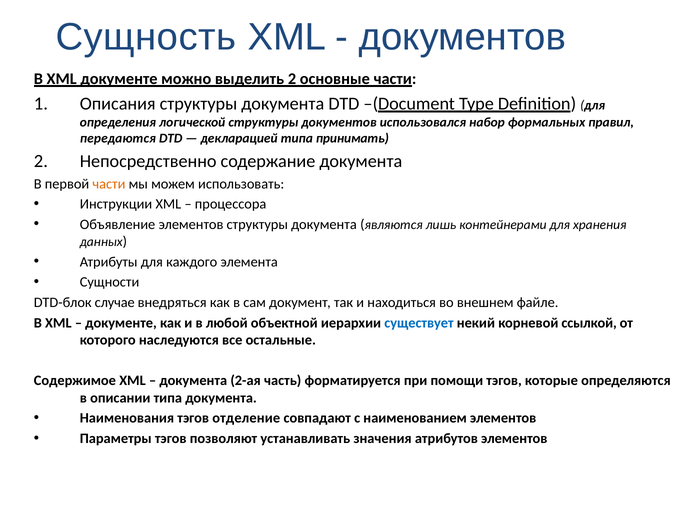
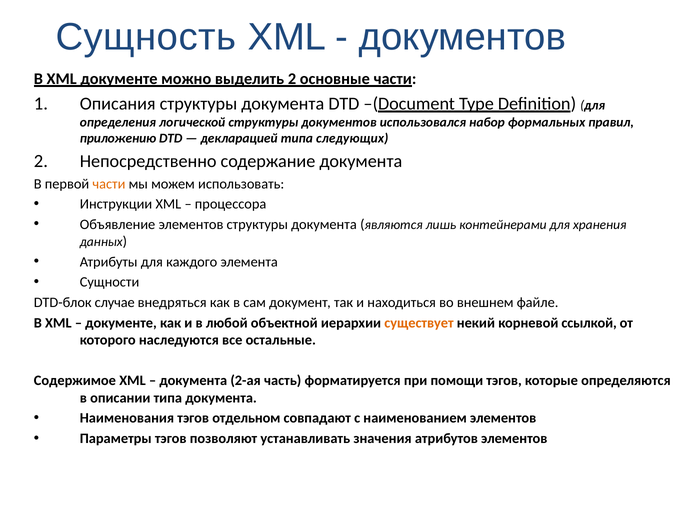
передаются: передаются -> приложению
принимать: принимать -> следующих
существует colour: blue -> orange
отделение: отделение -> отдельном
